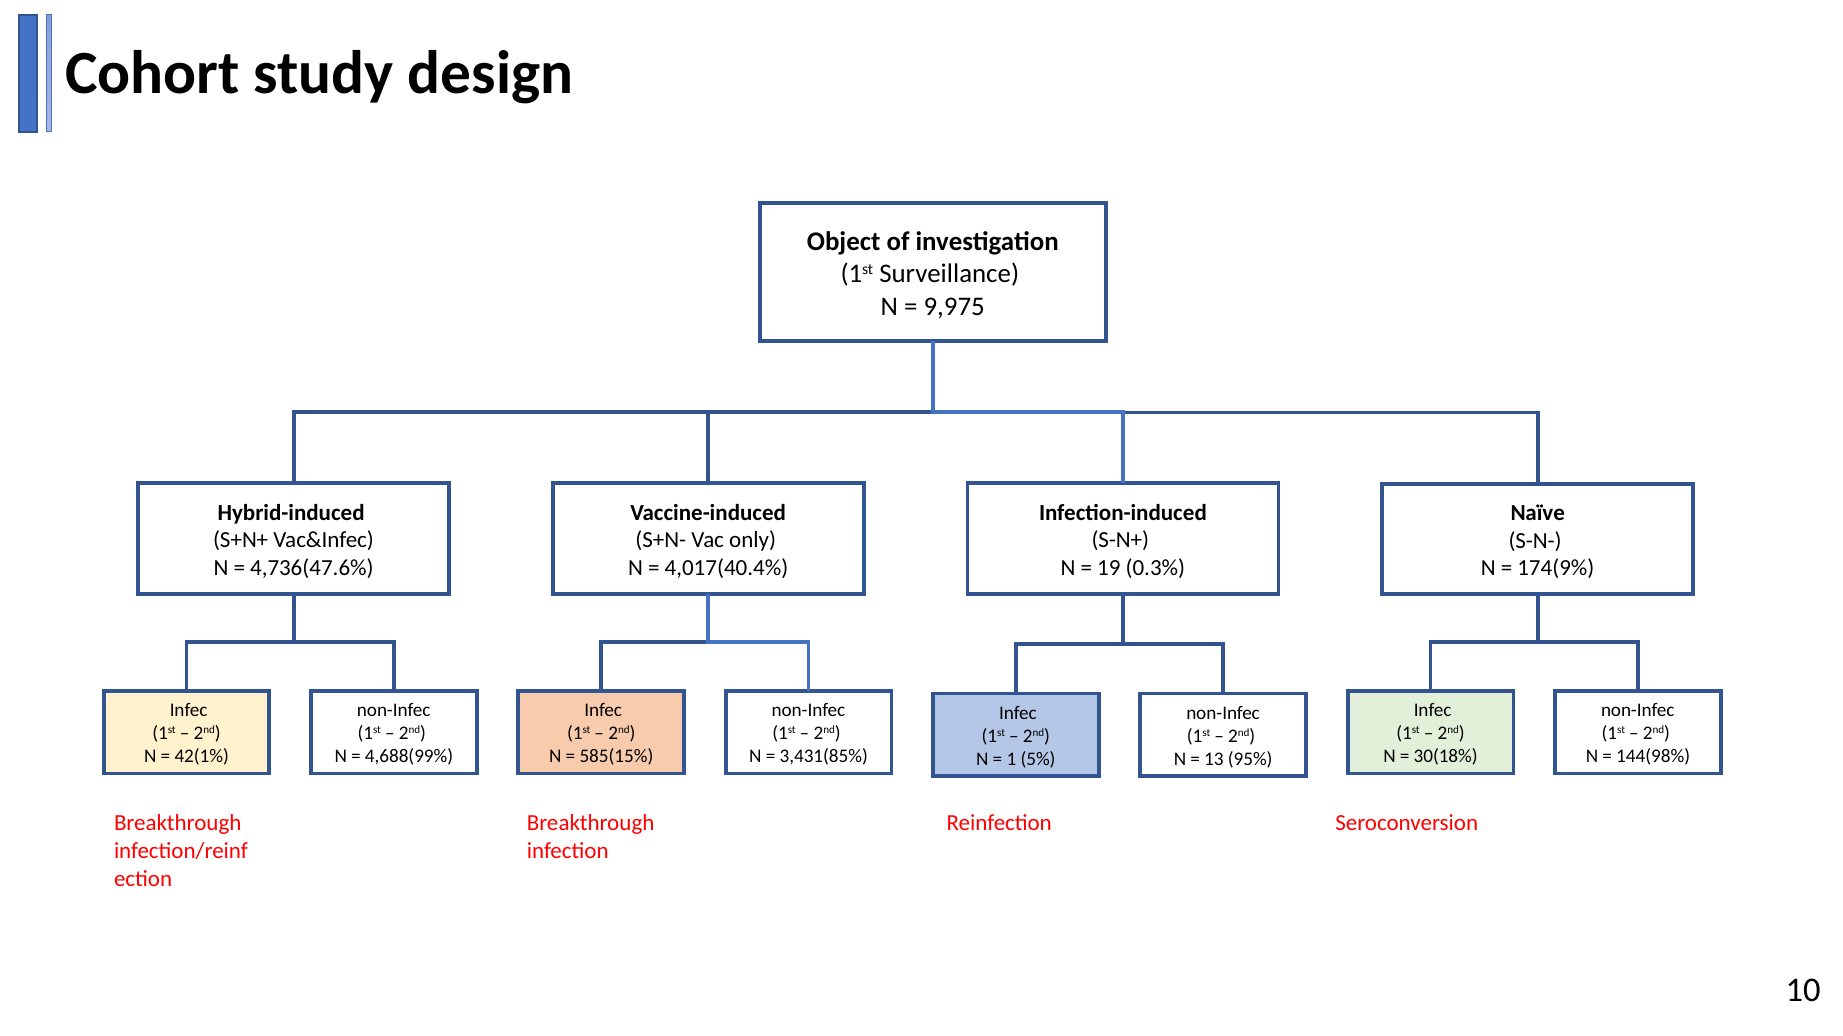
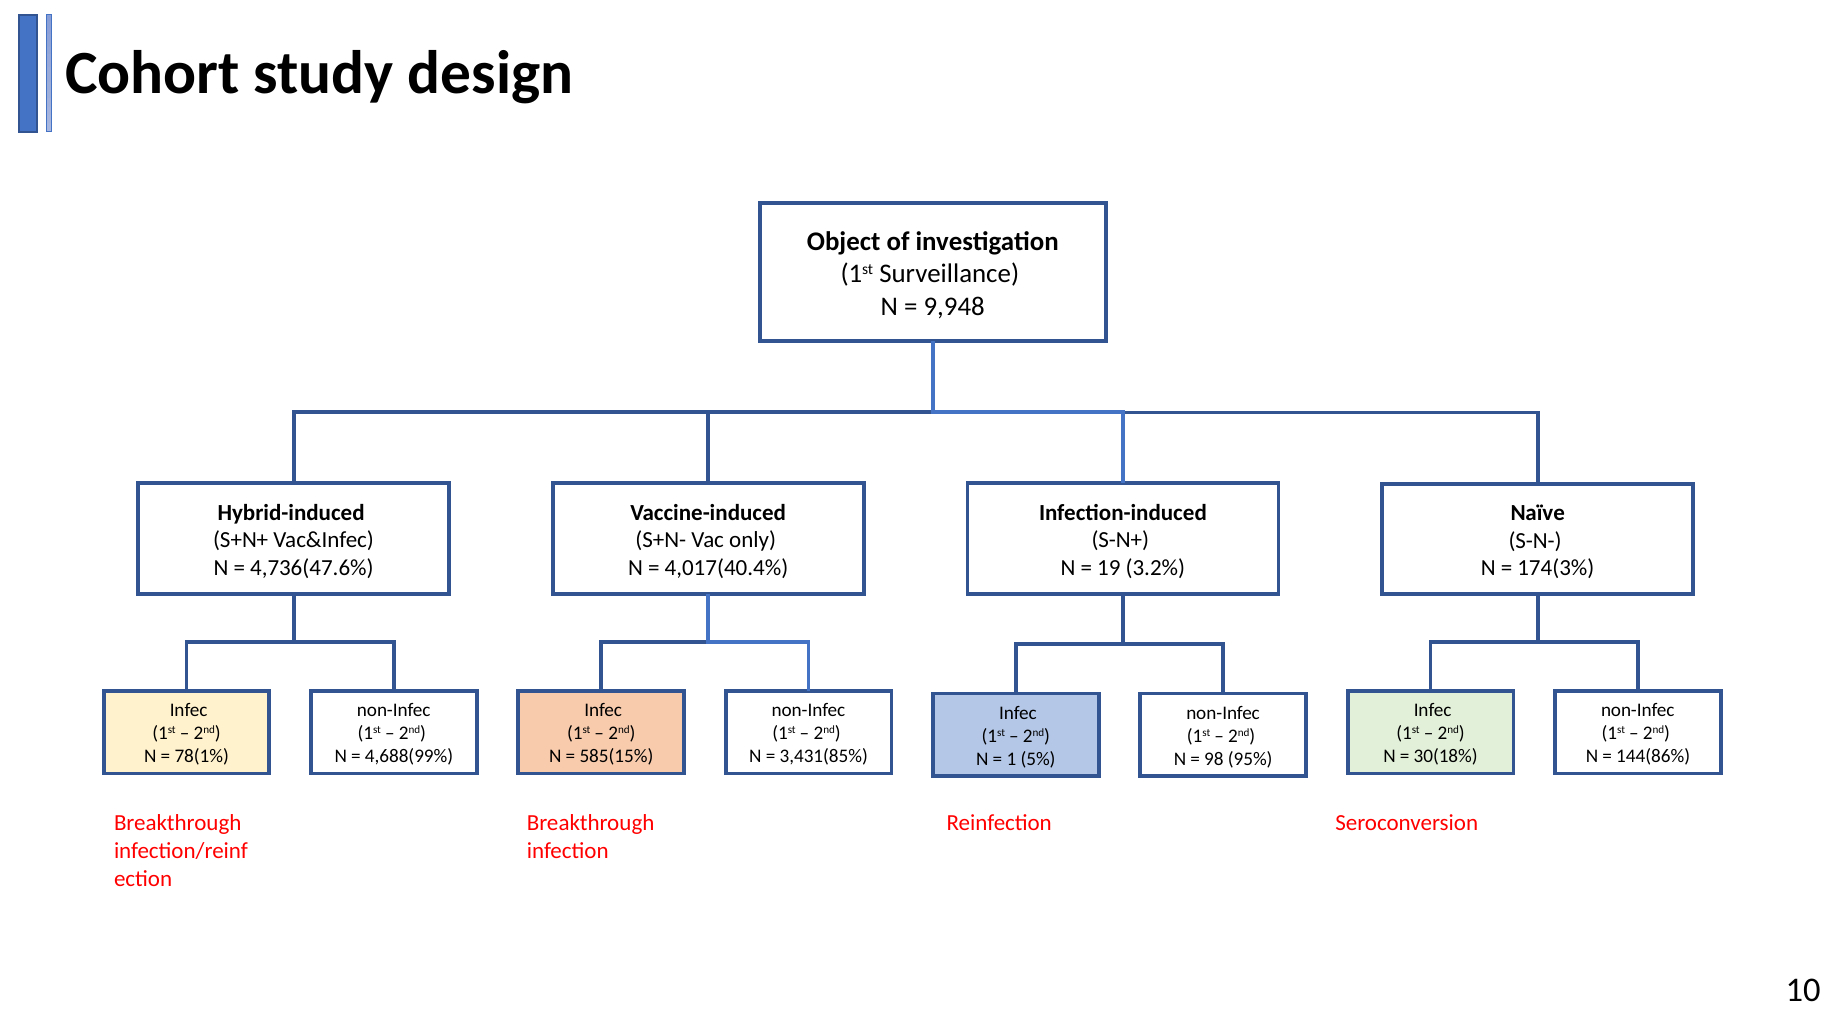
9,975: 9,975 -> 9,948
0.3%: 0.3% -> 3.2%
174(9%: 174(9% -> 174(3%
42(1%: 42(1% -> 78(1%
144(98%: 144(98% -> 144(86%
13: 13 -> 98
